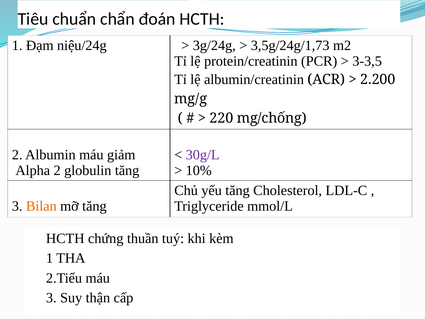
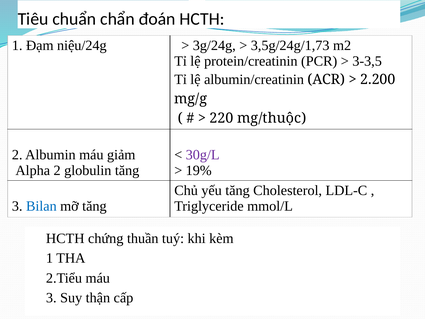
mg/chống: mg/chống -> mg/thuộc
10%: 10% -> 19%
Bilan colour: orange -> blue
